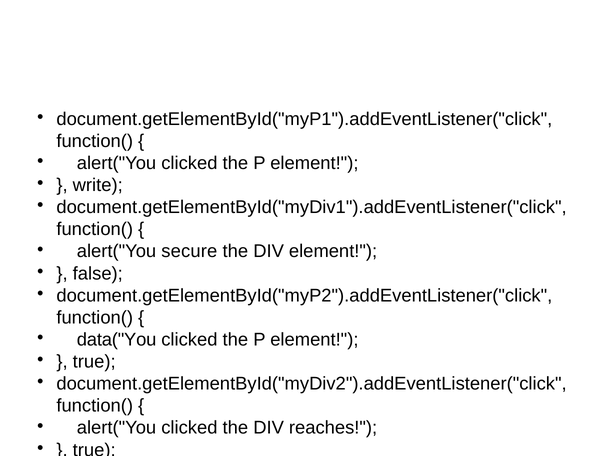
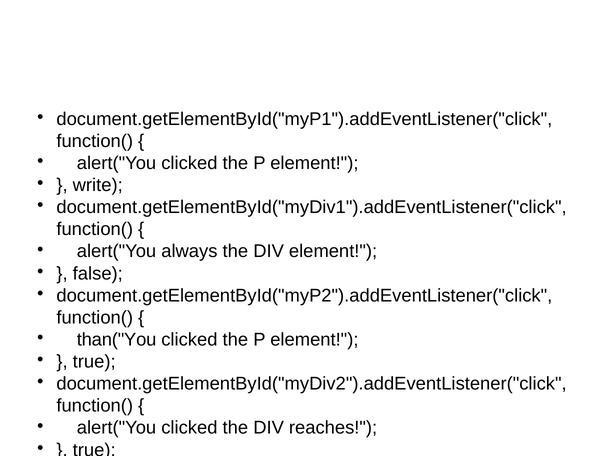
secure: secure -> always
data("You: data("You -> than("You
